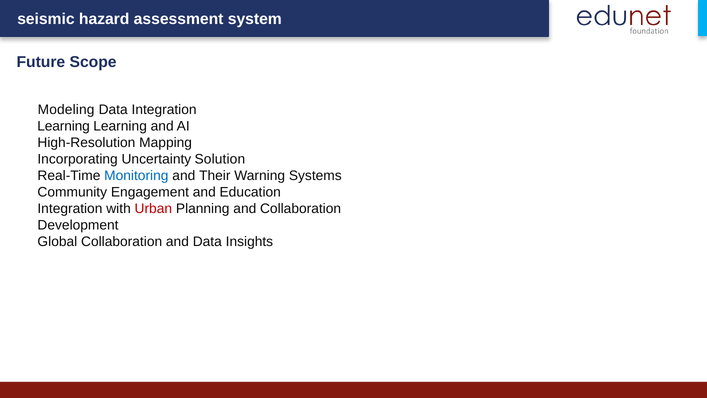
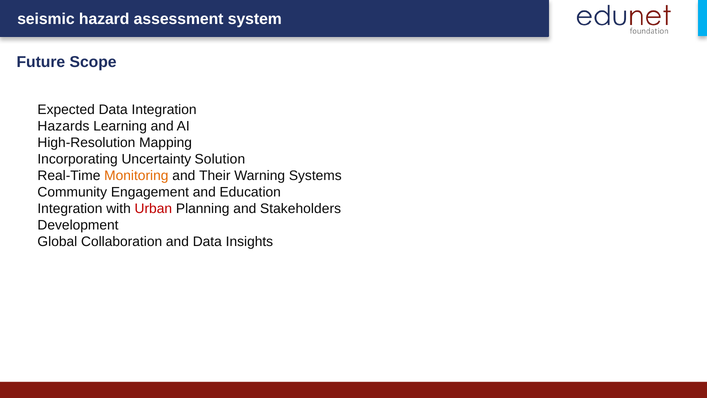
Modeling: Modeling -> Expected
Learning at (64, 126): Learning -> Hazards
Monitoring colour: blue -> orange
and Collaboration: Collaboration -> Stakeholders
